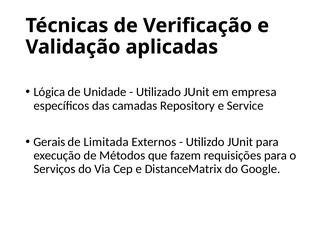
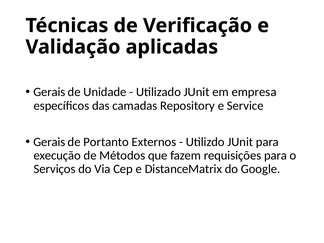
Lógica at (49, 92): Lógica -> Gerais
Limitada: Limitada -> Portanto
